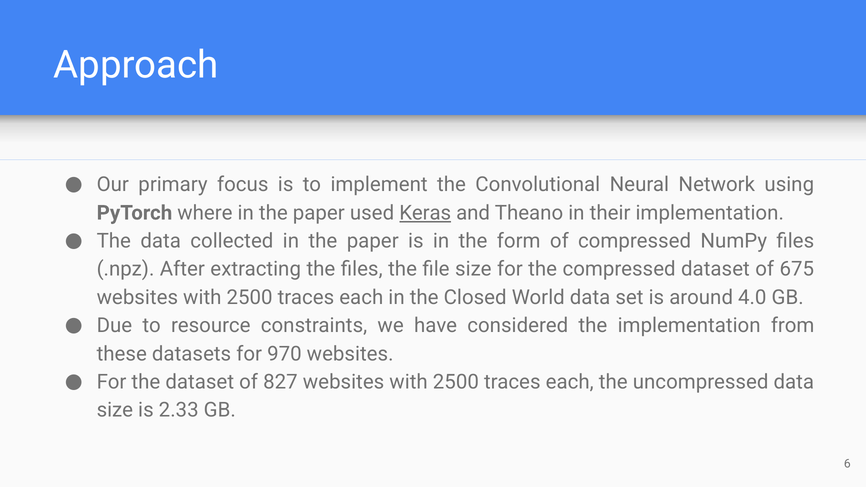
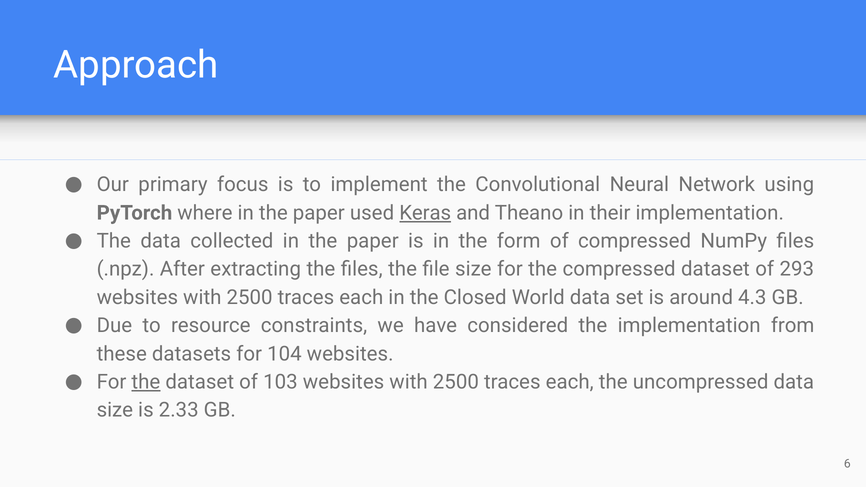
675: 675 -> 293
4.0: 4.0 -> 4.3
970: 970 -> 104
the at (146, 382) underline: none -> present
827: 827 -> 103
